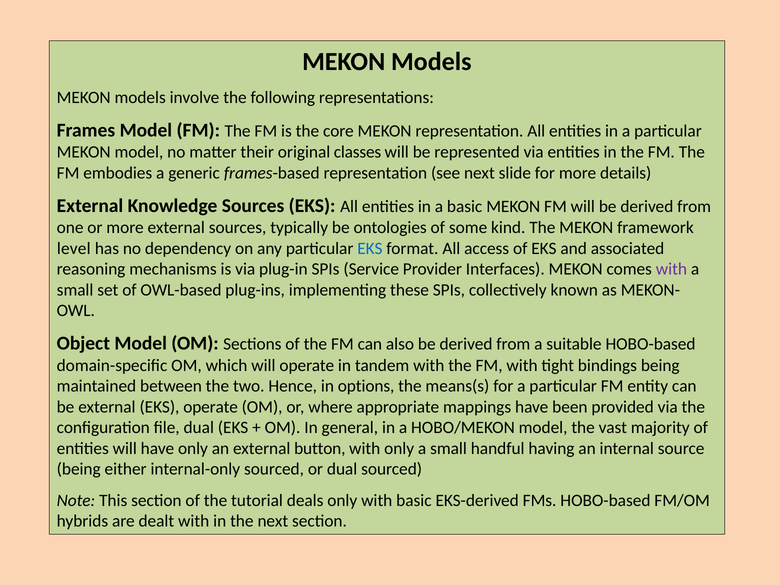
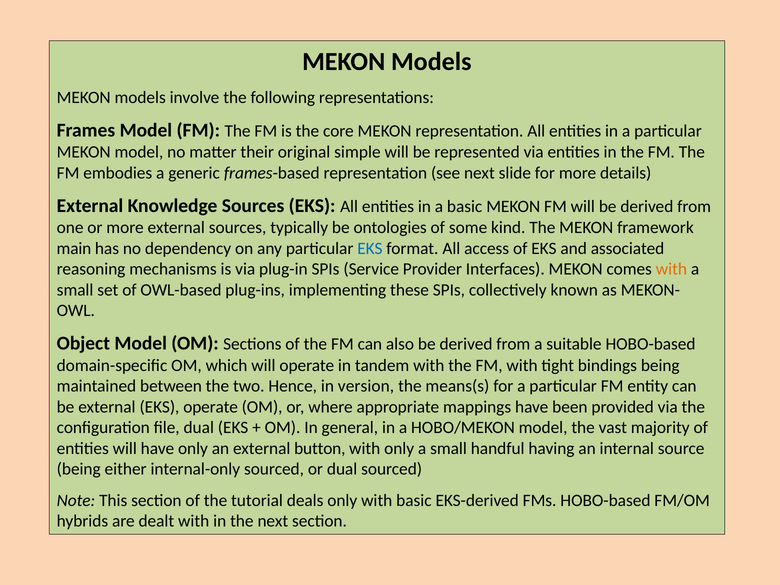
classes: classes -> simple
level: level -> main
with at (671, 269) colour: purple -> orange
options: options -> version
